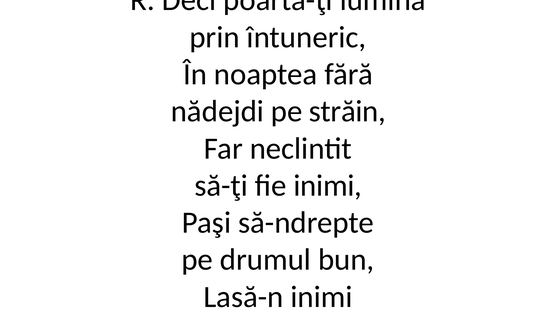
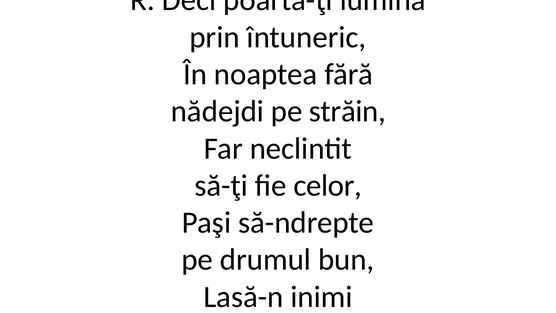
fie inimi: inimi -> celor
